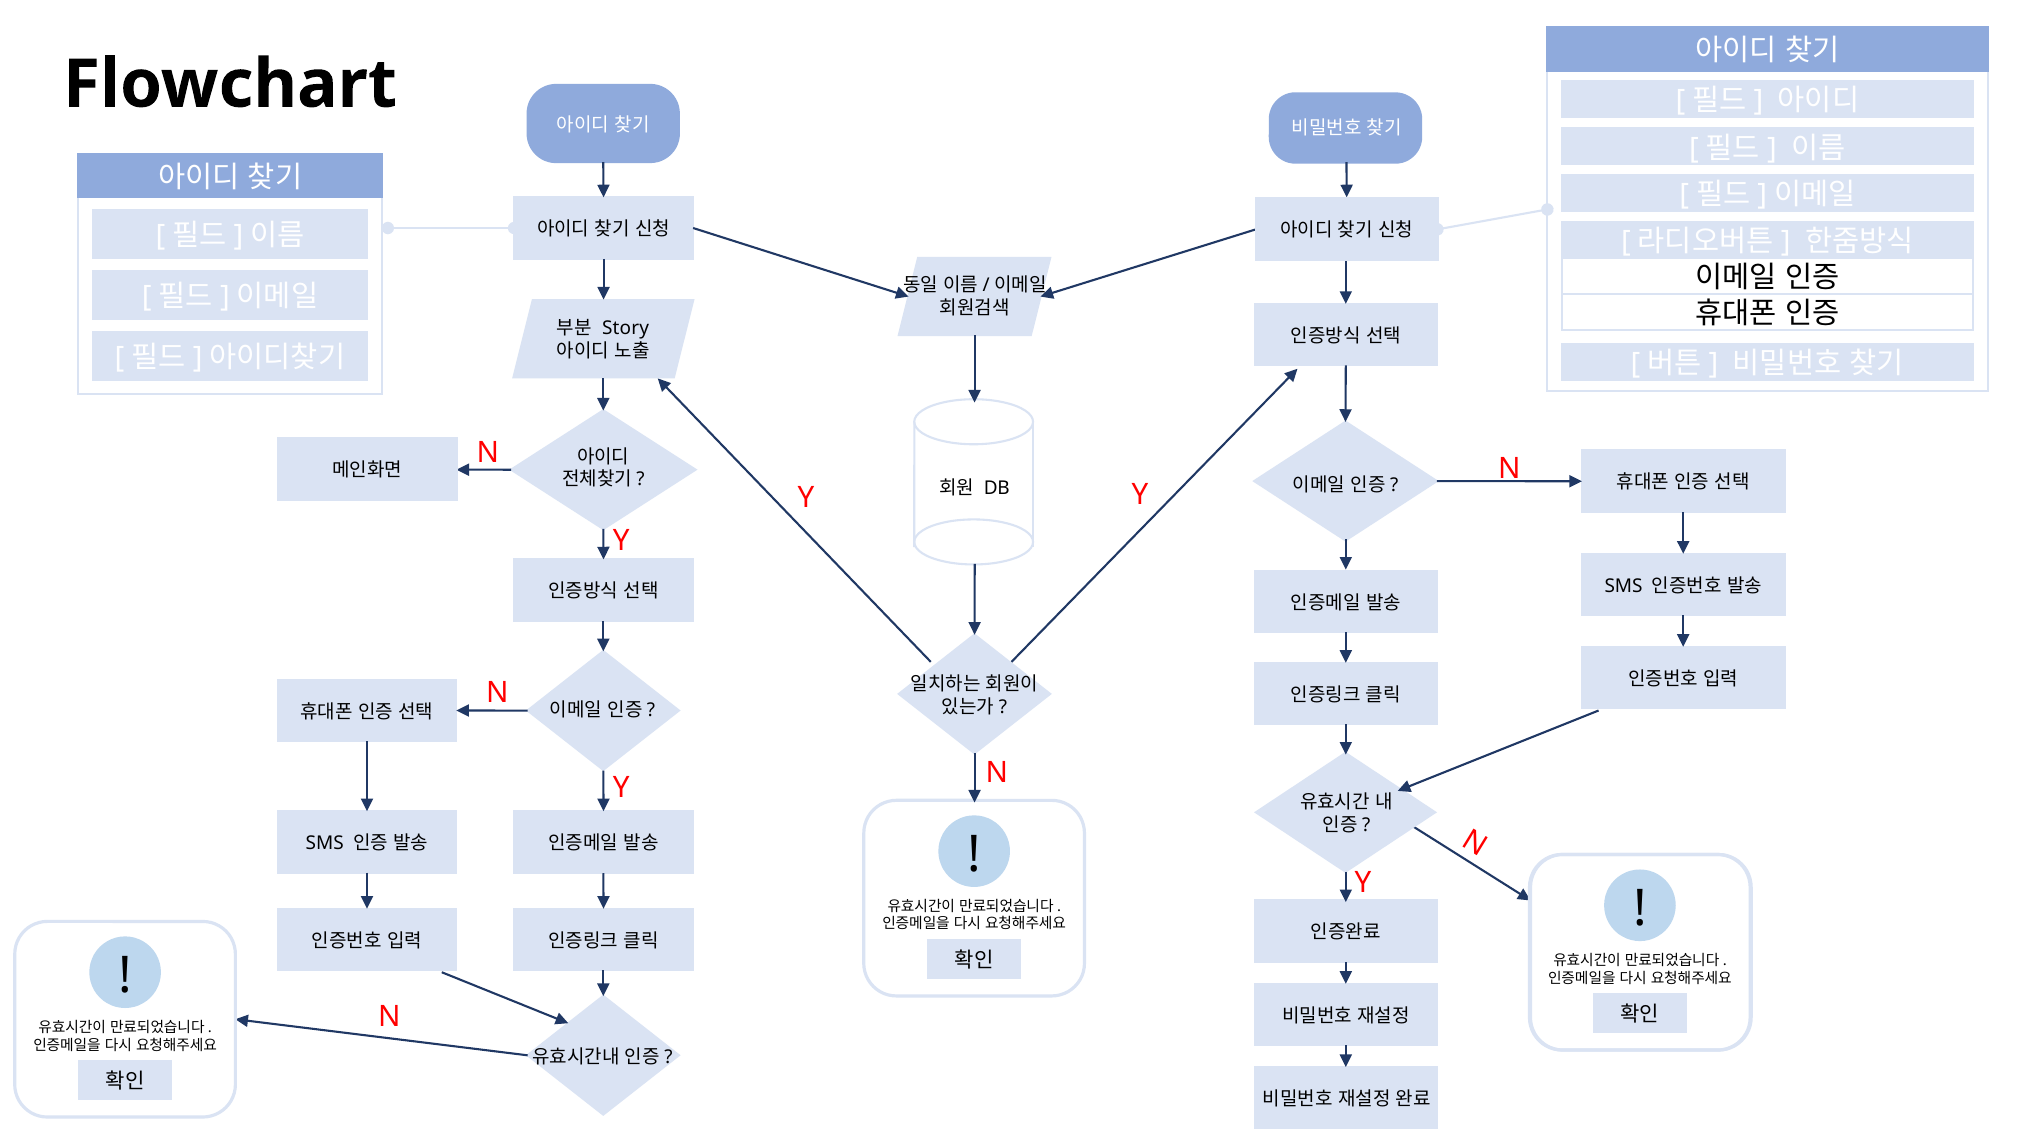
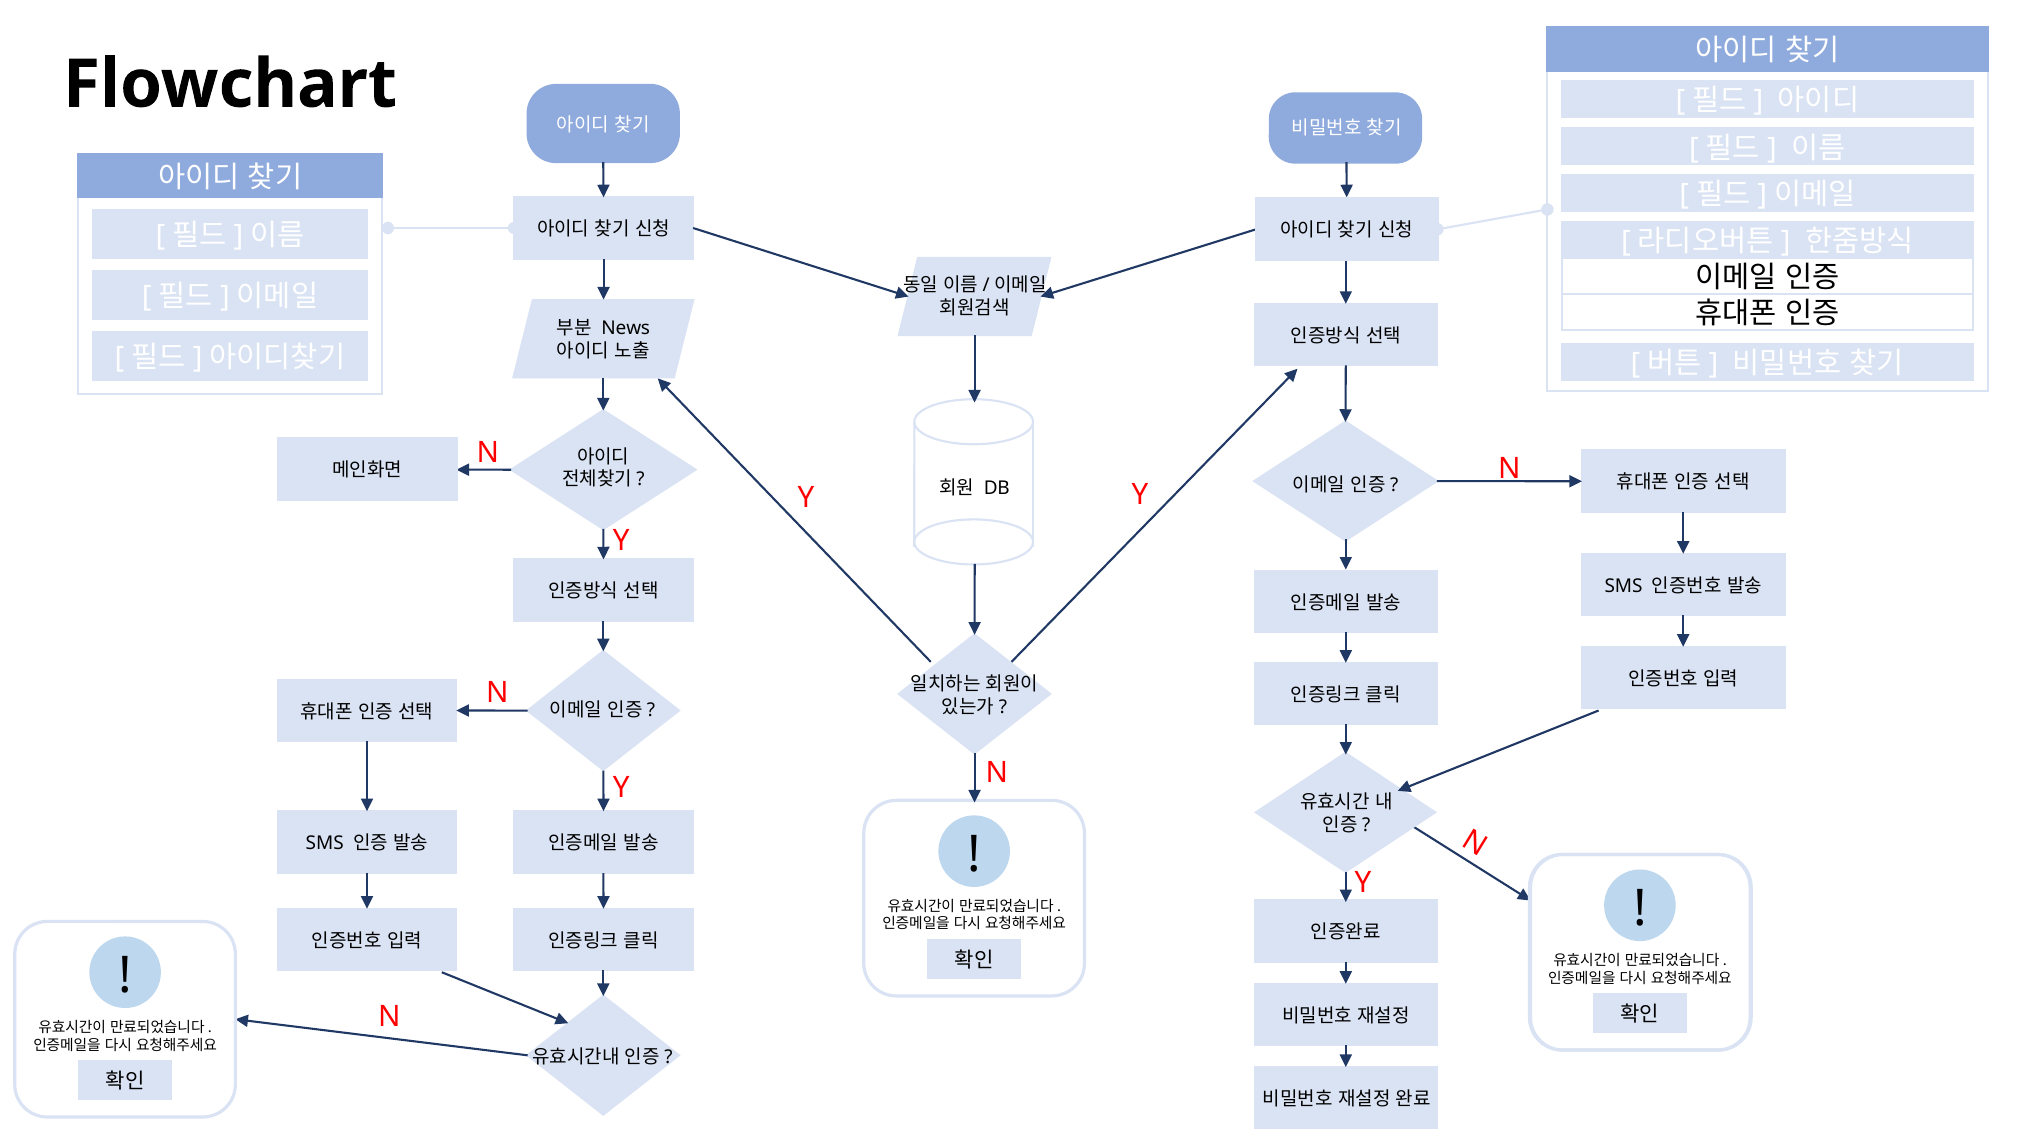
Story: Story -> News
